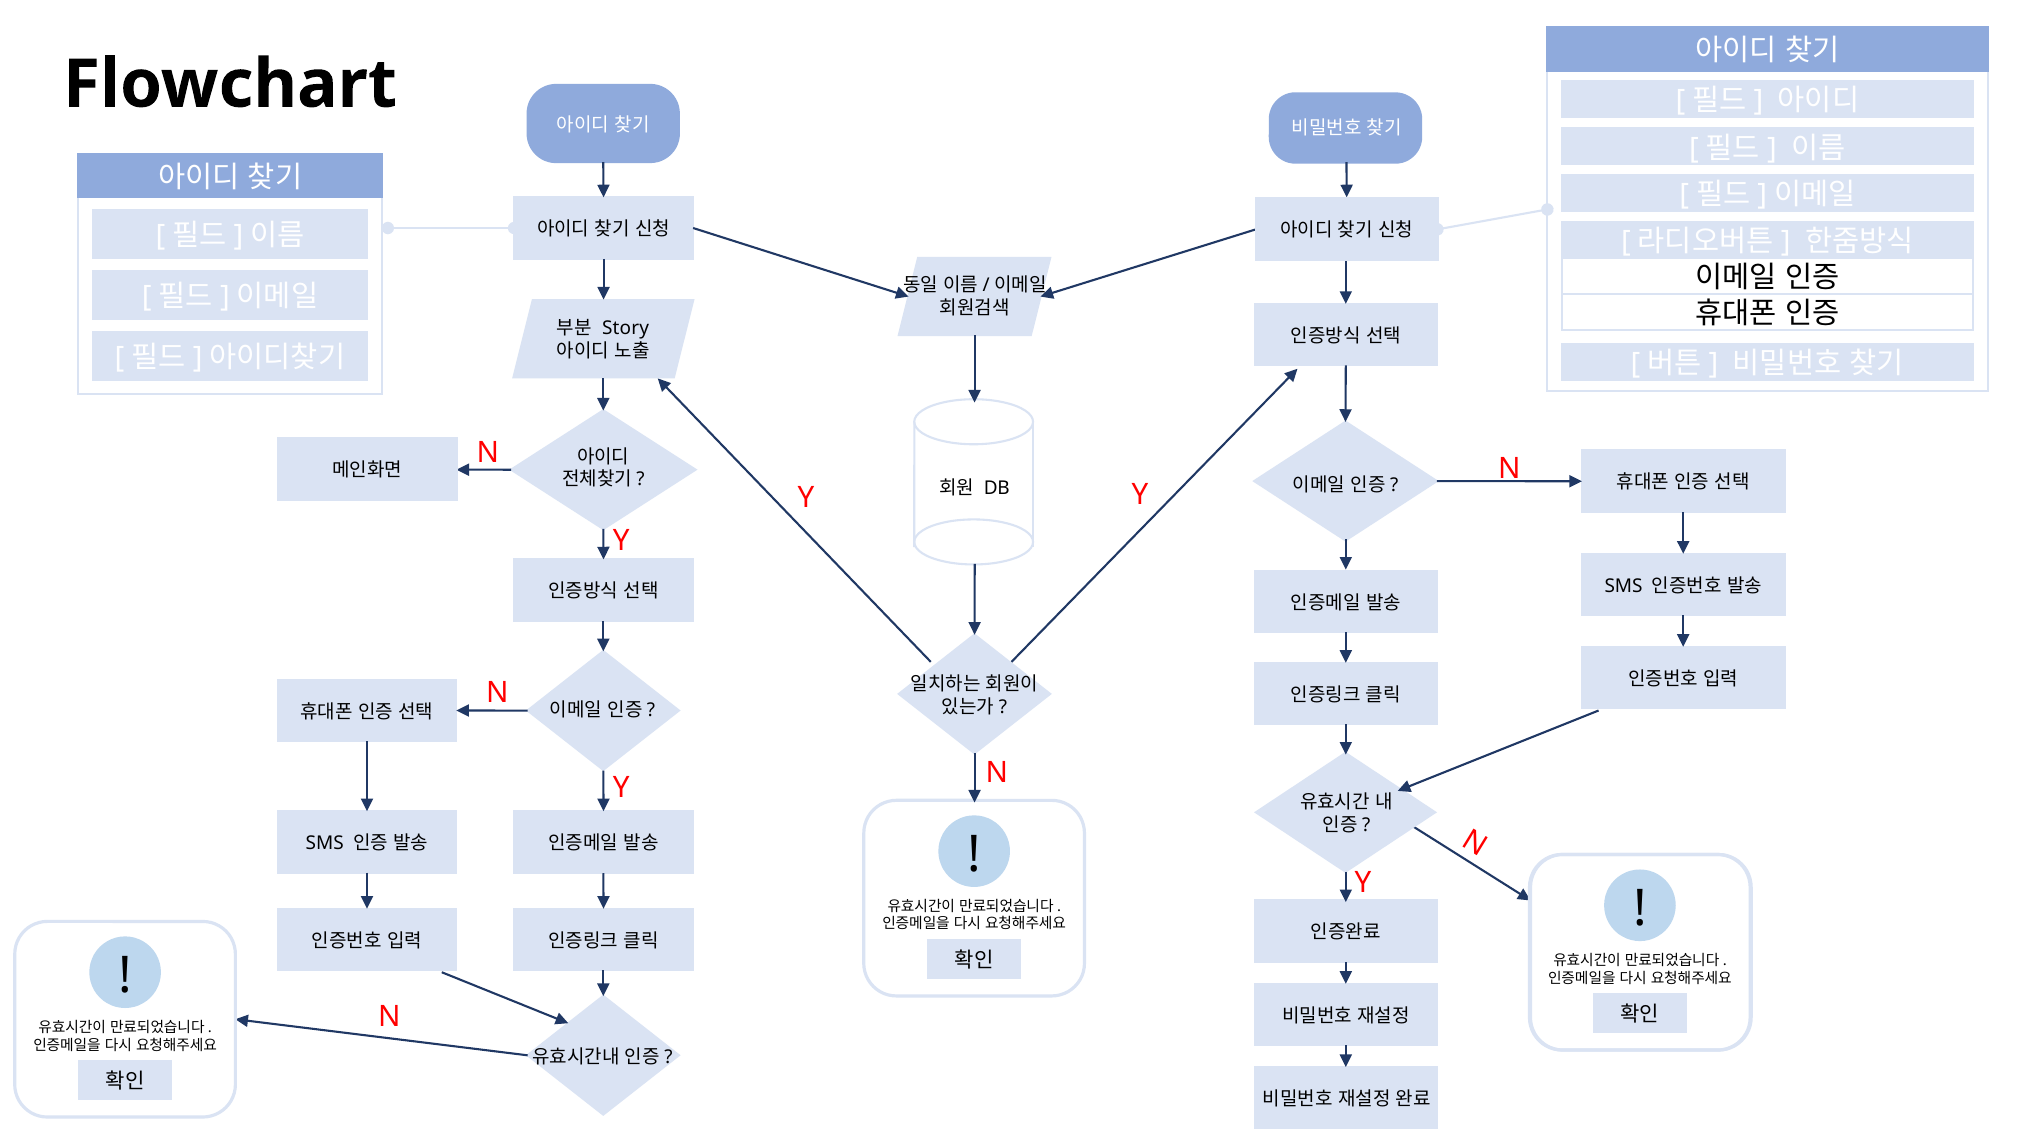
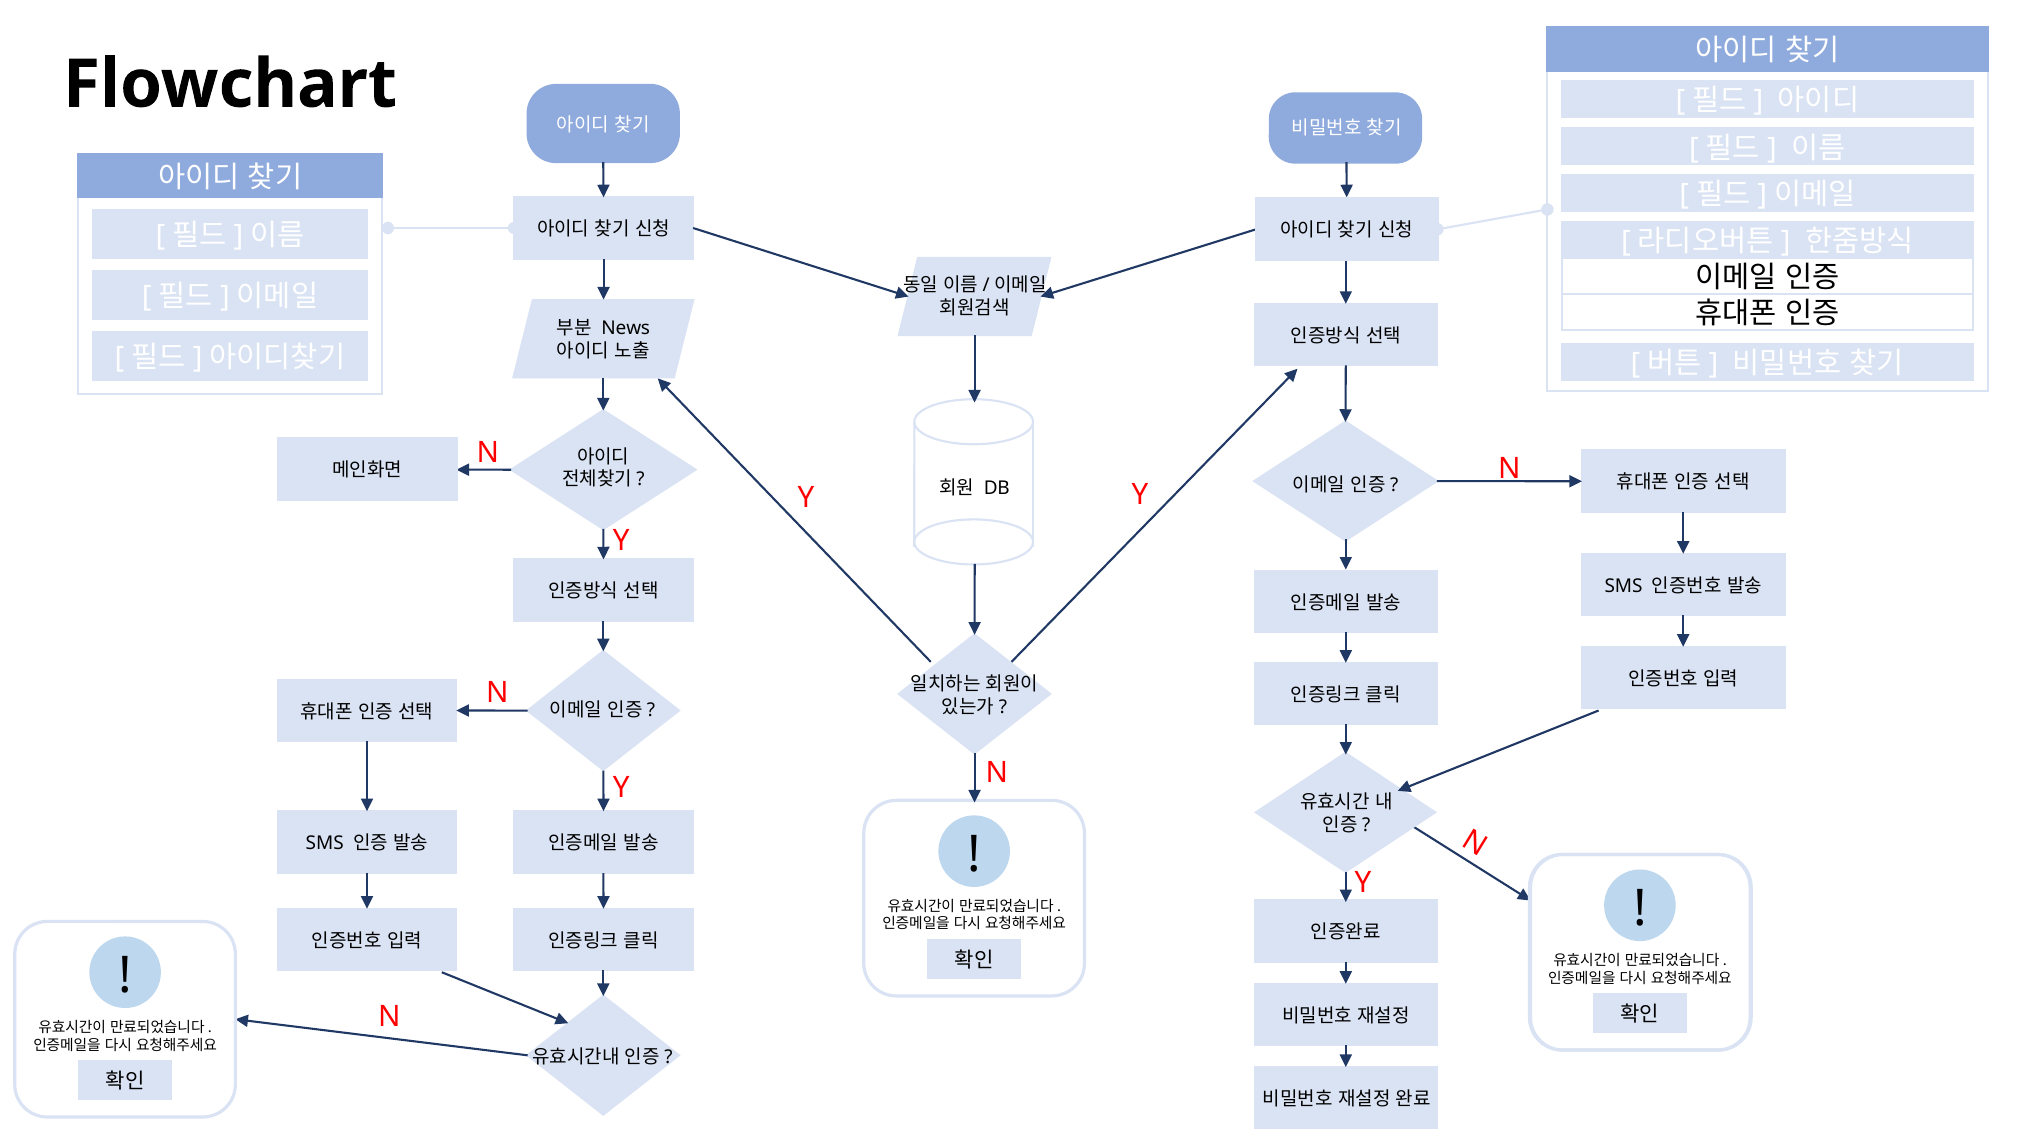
Story: Story -> News
